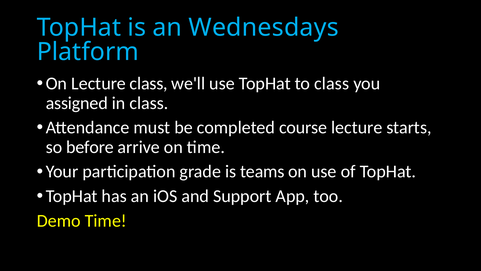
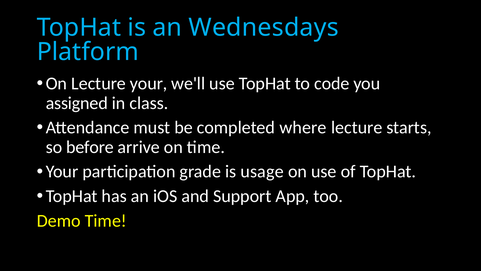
Lecture class: class -> your
to class: class -> code
course: course -> where
teams: teams -> usage
